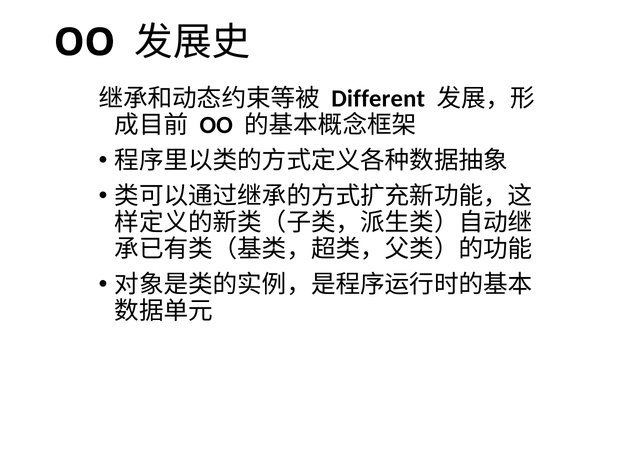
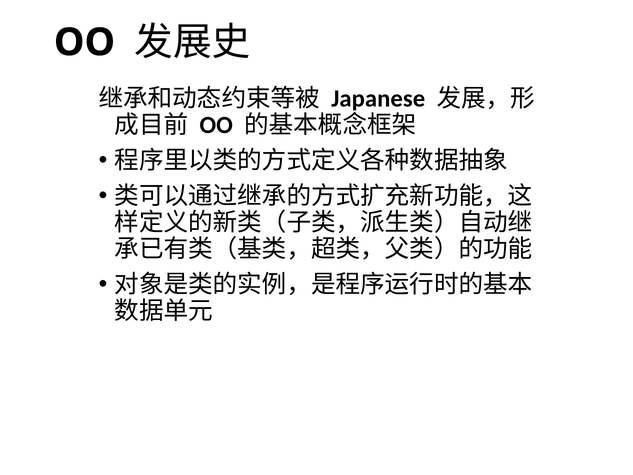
Different: Different -> Japanese
